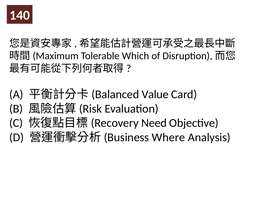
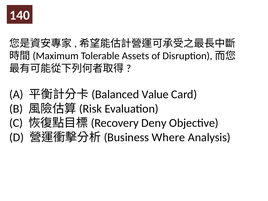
Which: Which -> Assets
Need: Need -> Deny
